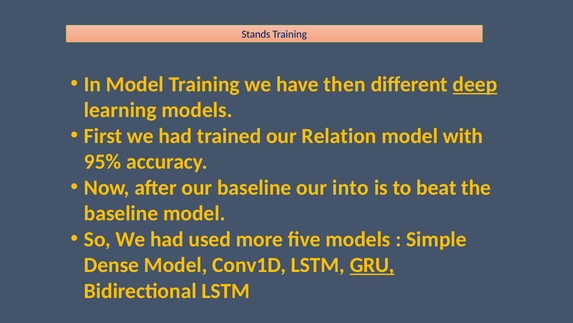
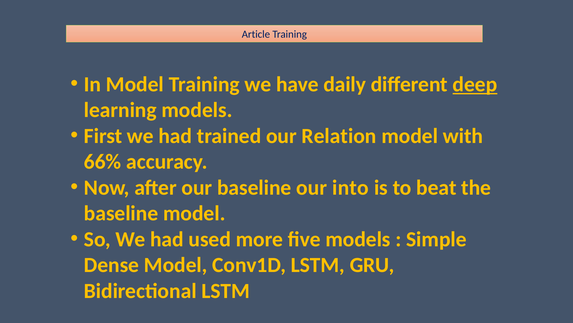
Stands: Stands -> Article
then: then -> daily
95%: 95% -> 66%
GRU underline: present -> none
